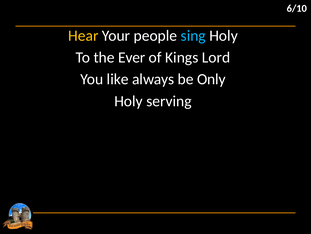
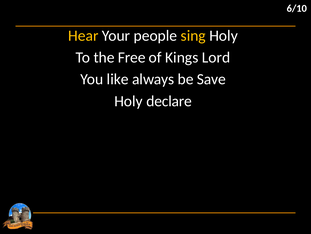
sing colour: light blue -> yellow
Ever: Ever -> Free
Only: Only -> Save
serving: serving -> declare
